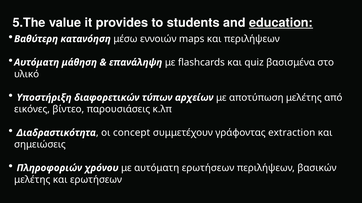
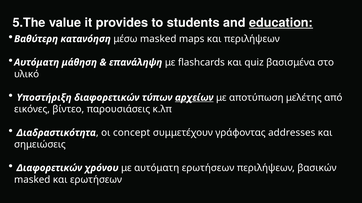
μέσω εννοιών: εννοιών -> masked
αρχείων underline: none -> present
extraction: extraction -> addresses
Πληροφοριών at (49, 168): Πληροφοριών -> Διαφορετικών
μελέτης at (32, 180): μελέτης -> masked
